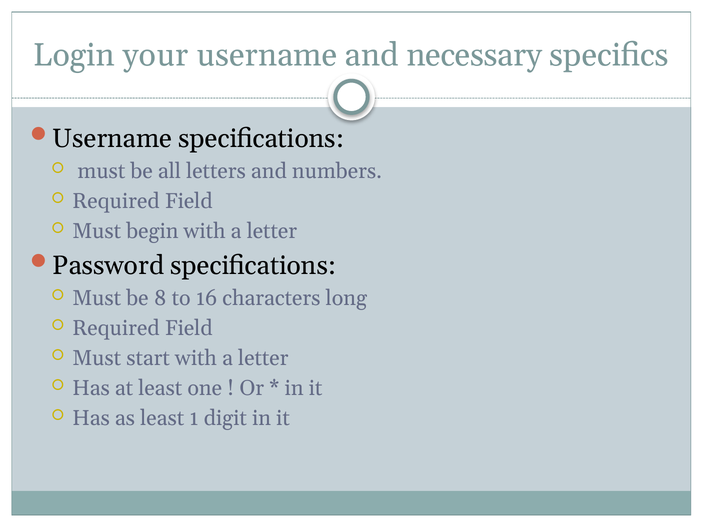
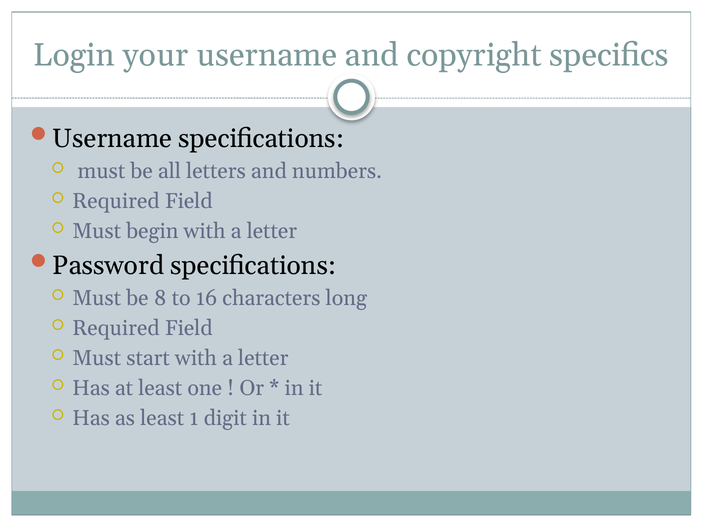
necessary: necessary -> copyright
